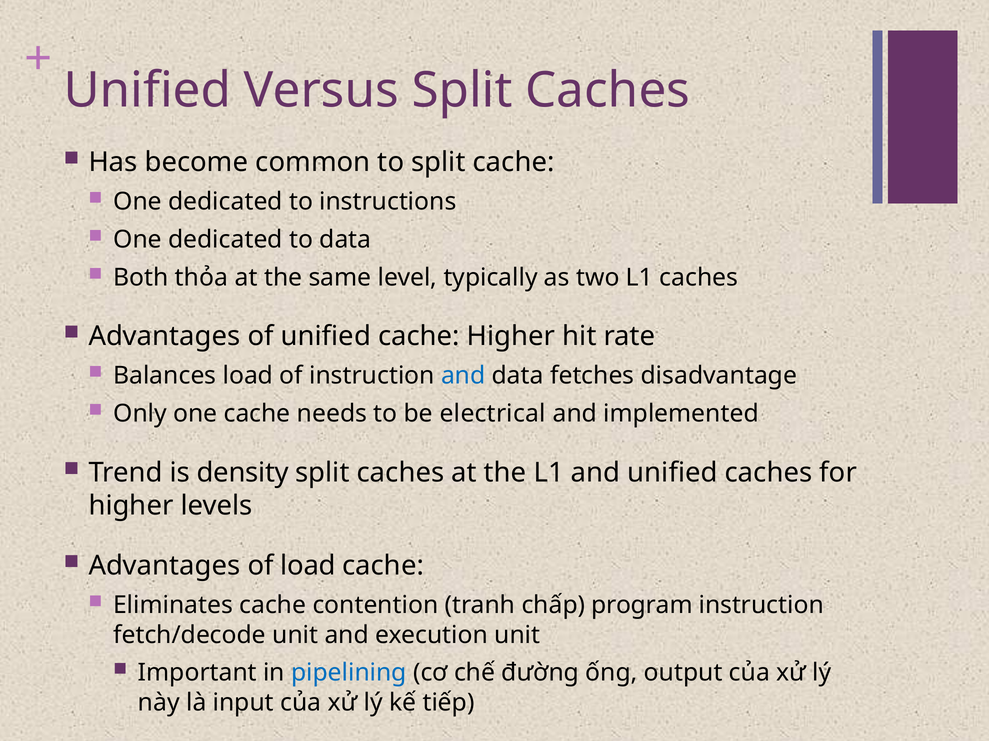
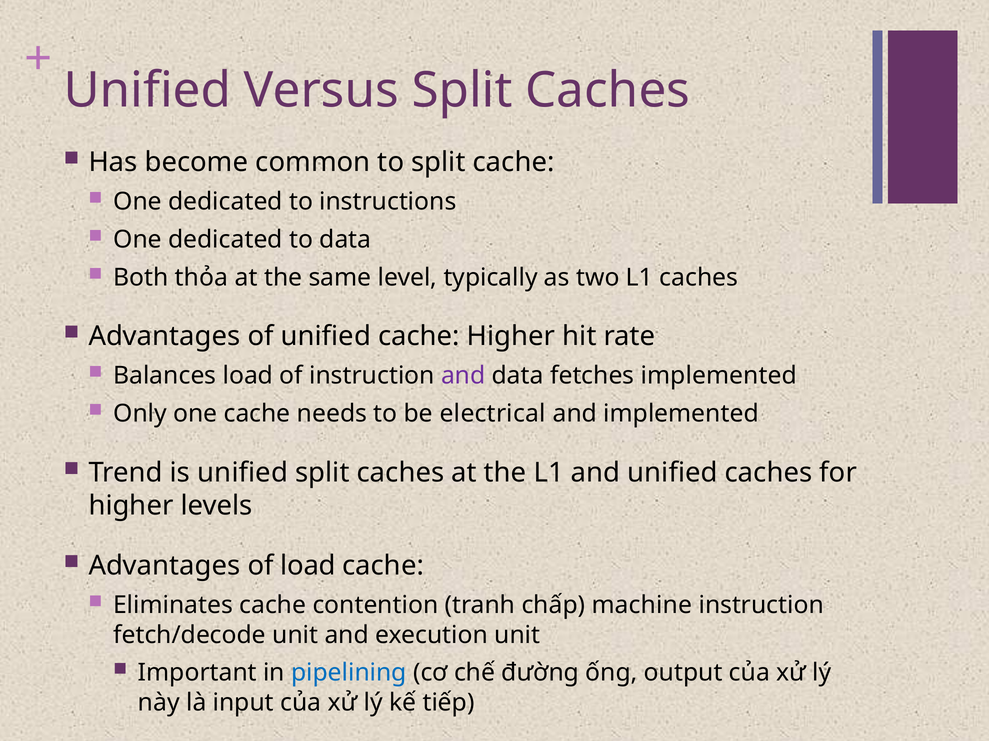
and at (463, 376) colour: blue -> purple
fetches disadvantage: disadvantage -> implemented
is density: density -> unified
program: program -> machine
